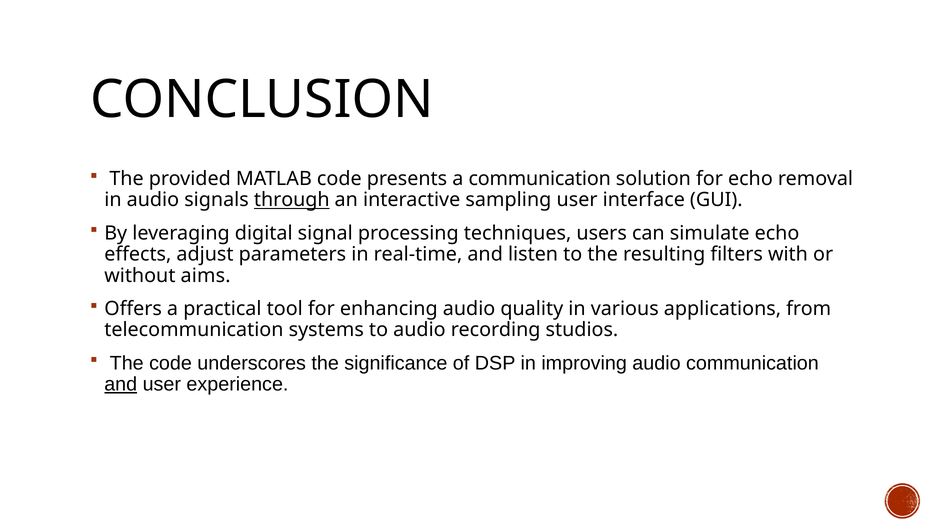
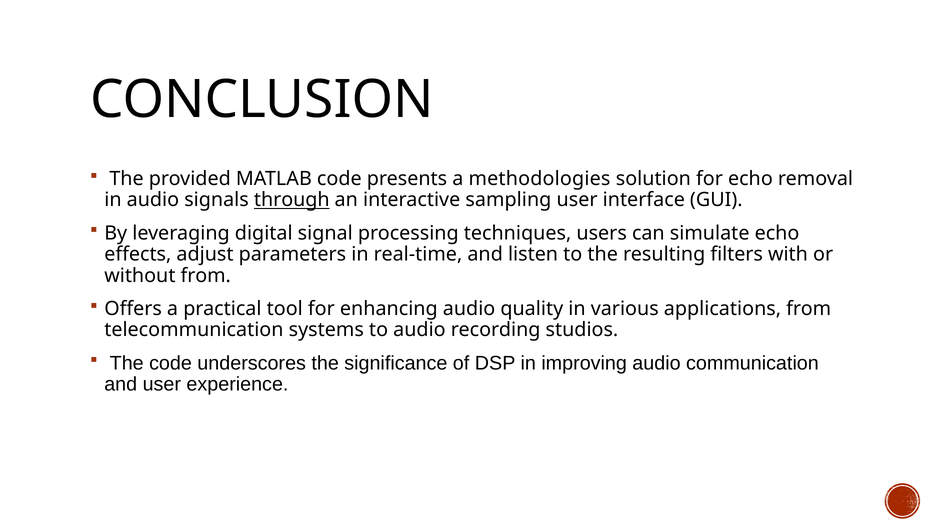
a communication: communication -> methodologies
without aims: aims -> from
and at (121, 384) underline: present -> none
